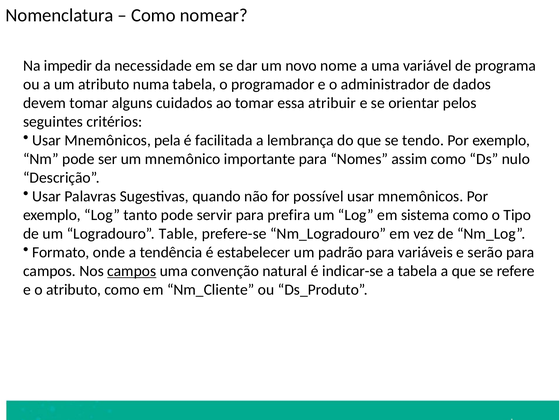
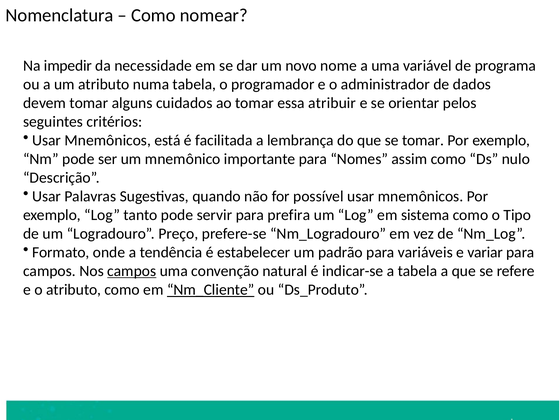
pela: pela -> está
se tendo: tendo -> tomar
Table: Table -> Preço
serão: serão -> variar
Nm_Cliente underline: none -> present
